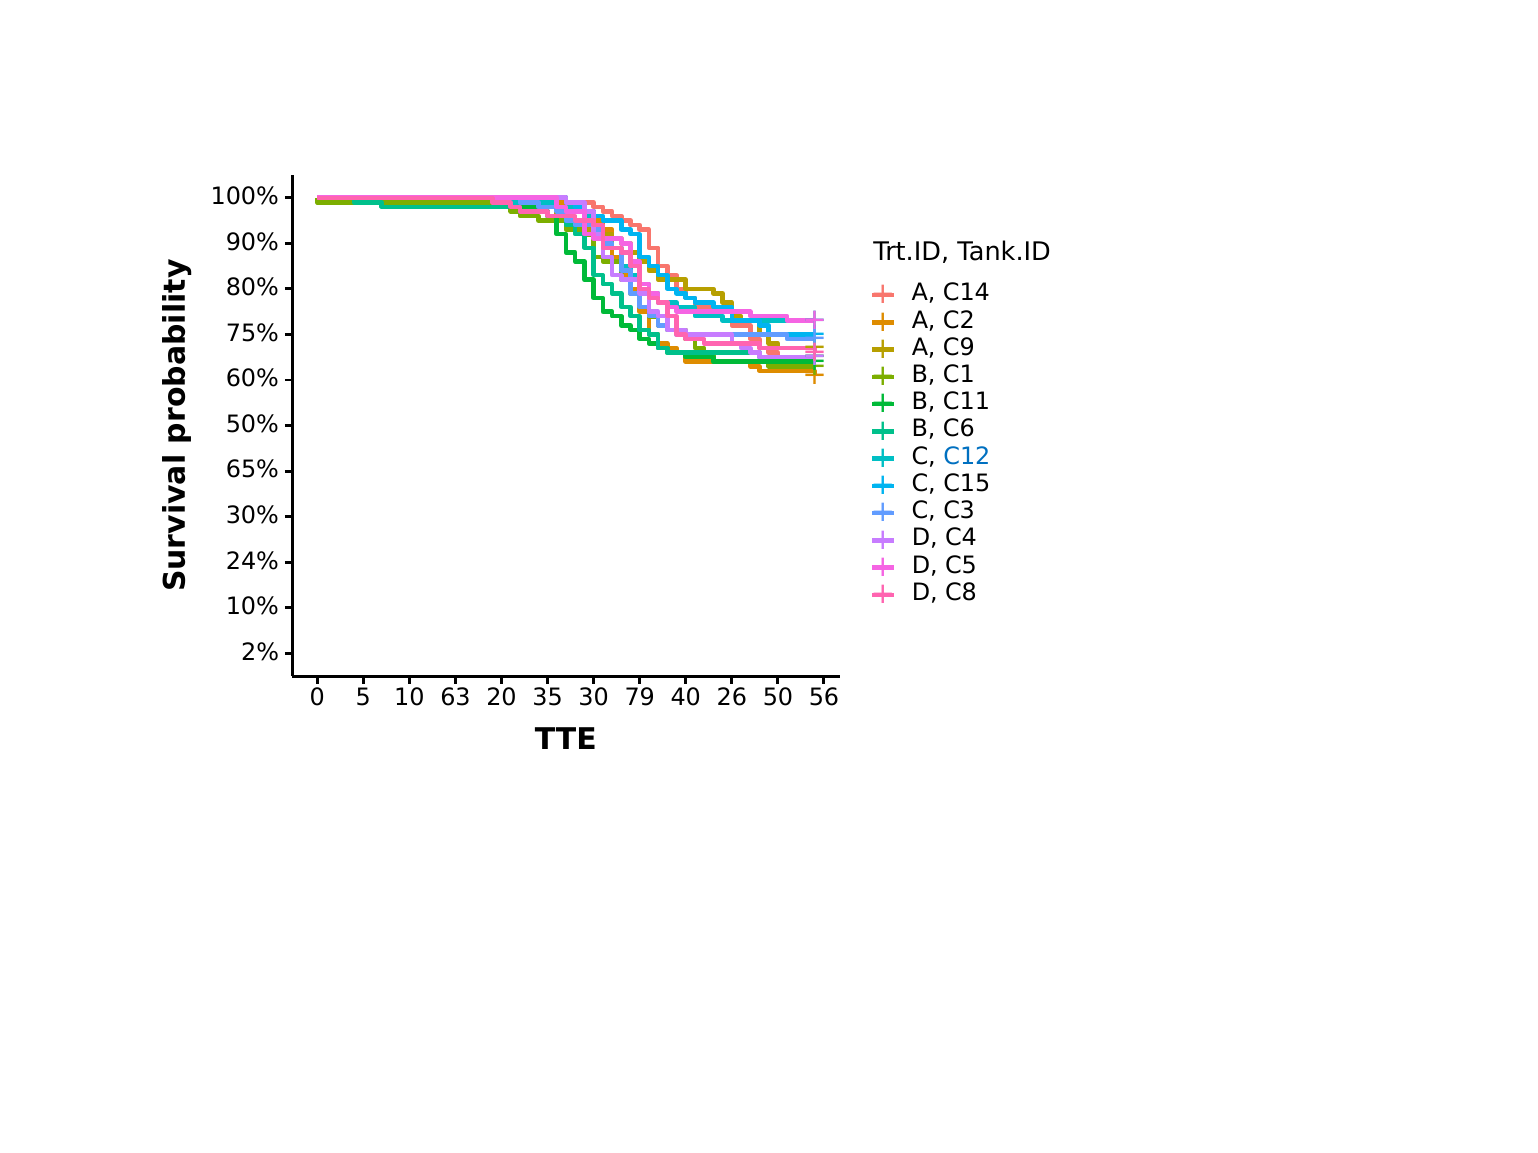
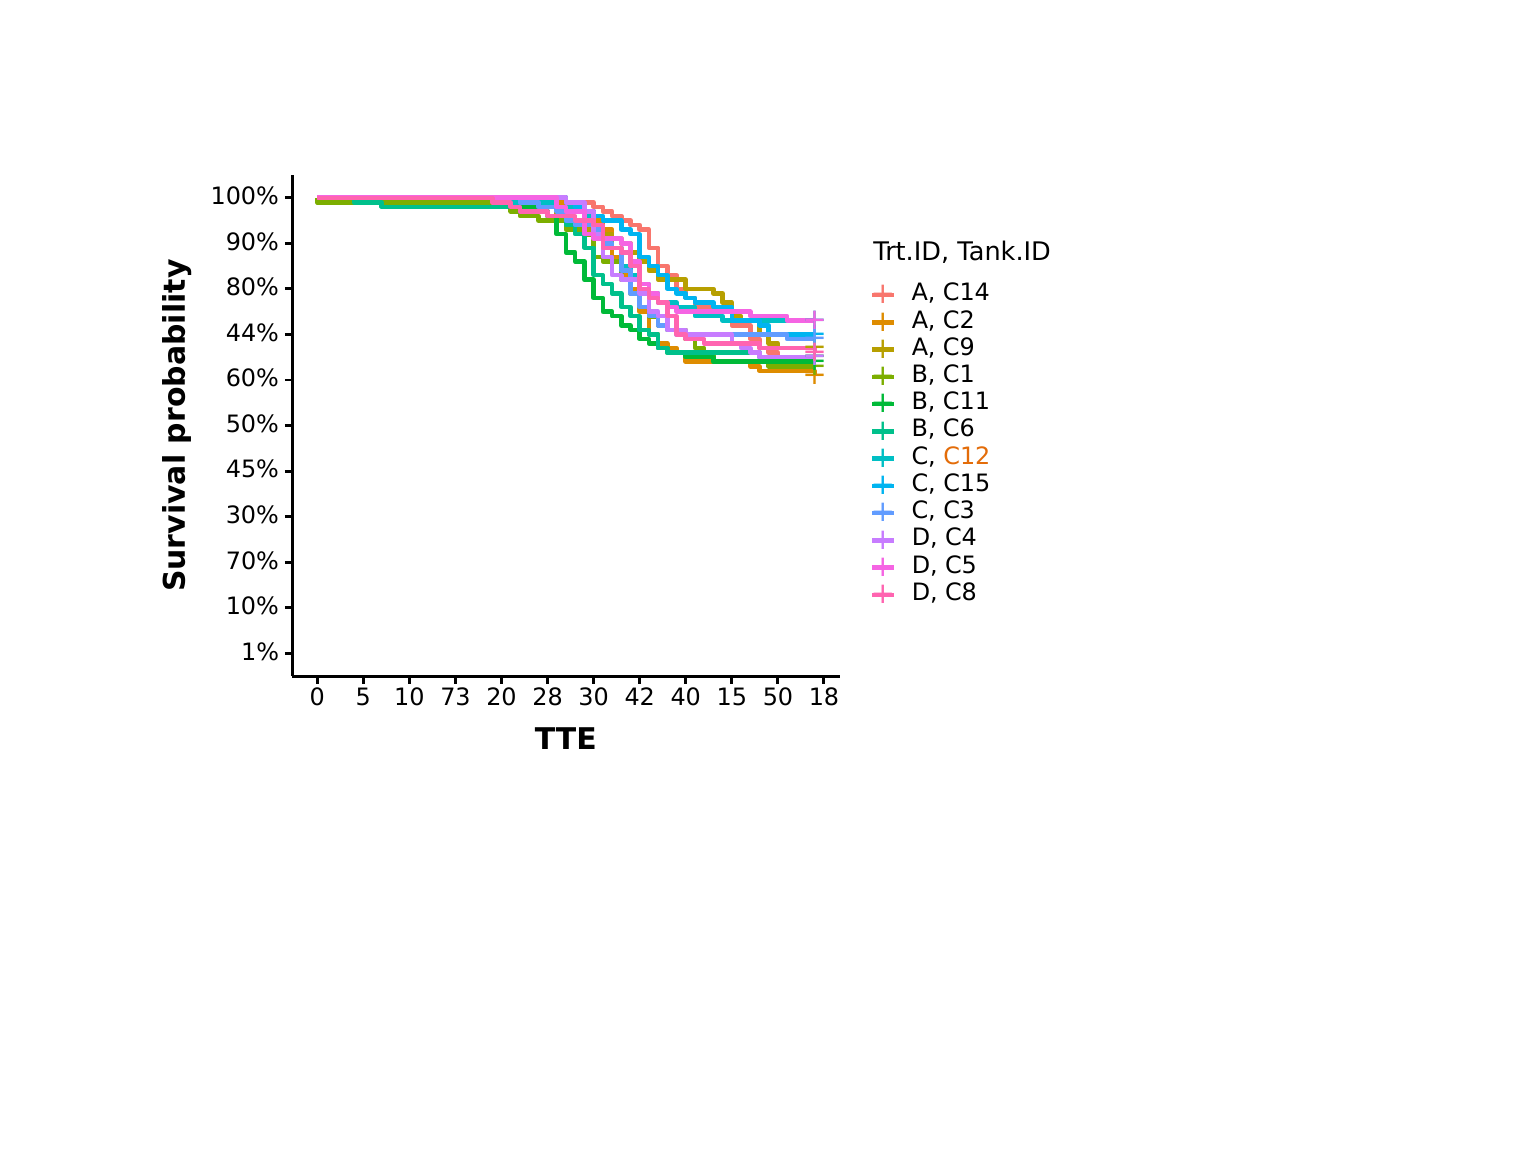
75%: 75% -> 44%
C12 colour: blue -> orange
65%: 65% -> 45%
24%: 24% -> 70%
2%: 2% -> 1%
63: 63 -> 73
35: 35 -> 28
79: 79 -> 42
26: 26 -> 15
56: 56 -> 18
